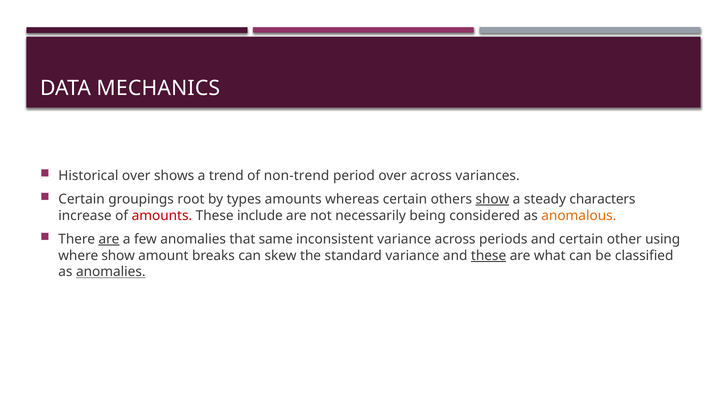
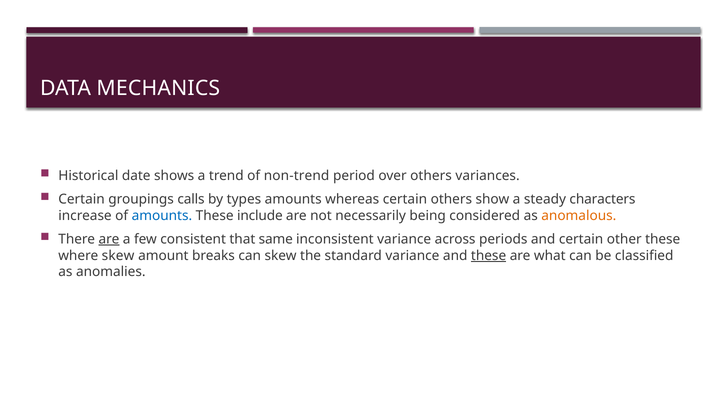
Historical over: over -> date
over across: across -> others
root: root -> calls
show at (492, 199) underline: present -> none
amounts at (162, 216) colour: red -> blue
few anomalies: anomalies -> consistent
other using: using -> these
where show: show -> skew
anomalies at (111, 272) underline: present -> none
